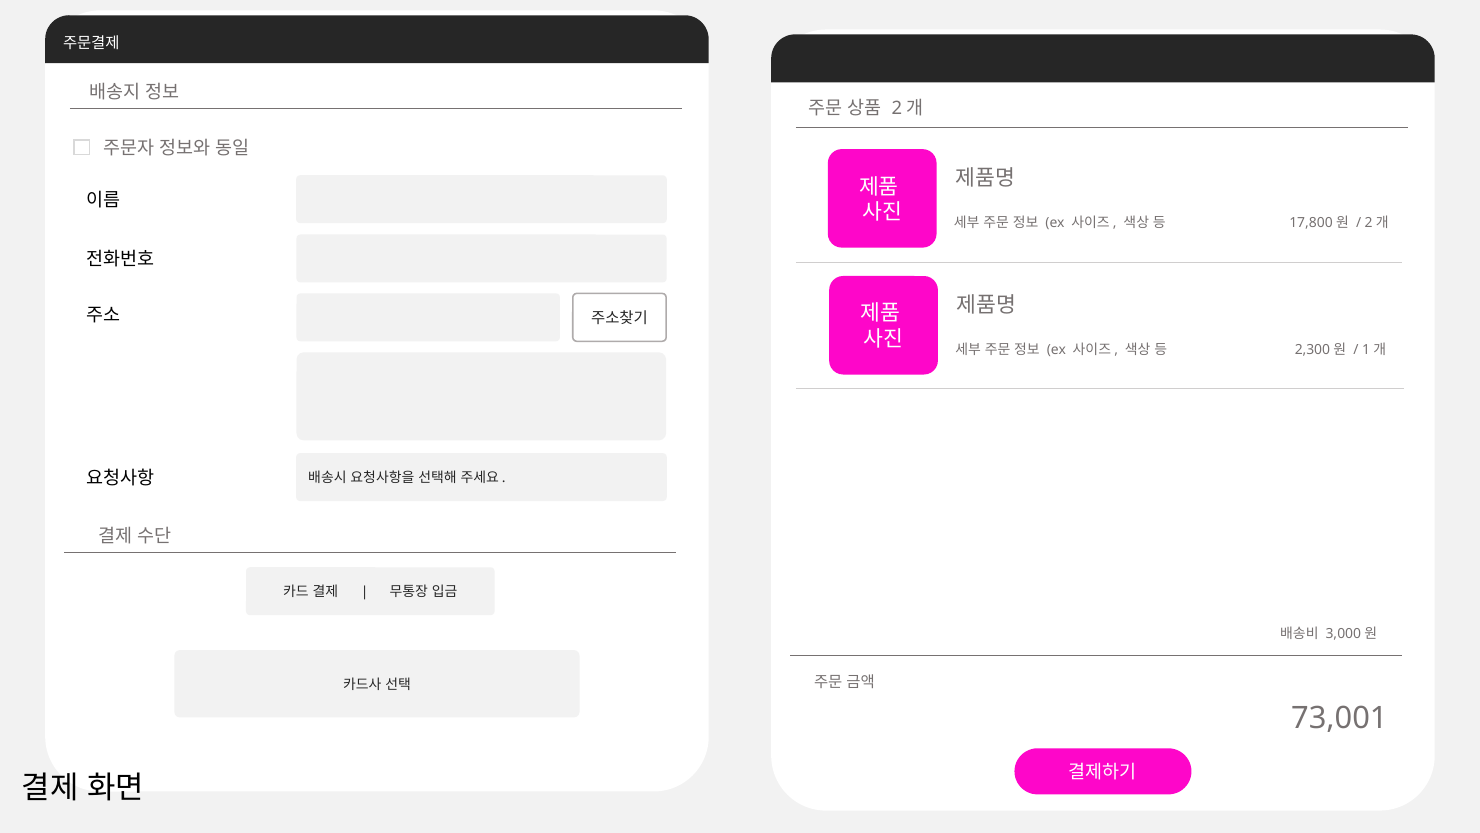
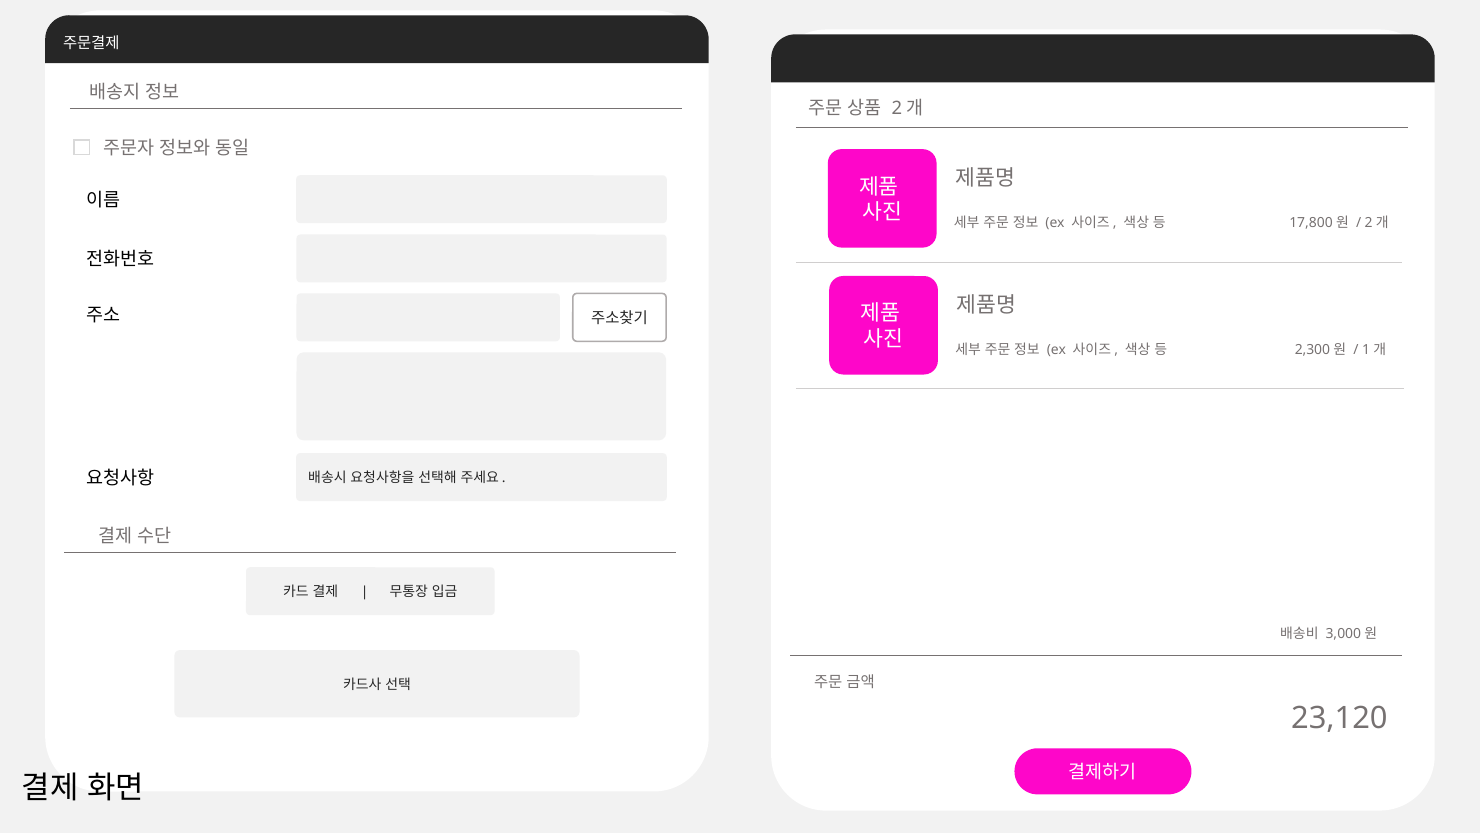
73,001: 73,001 -> 23,120
